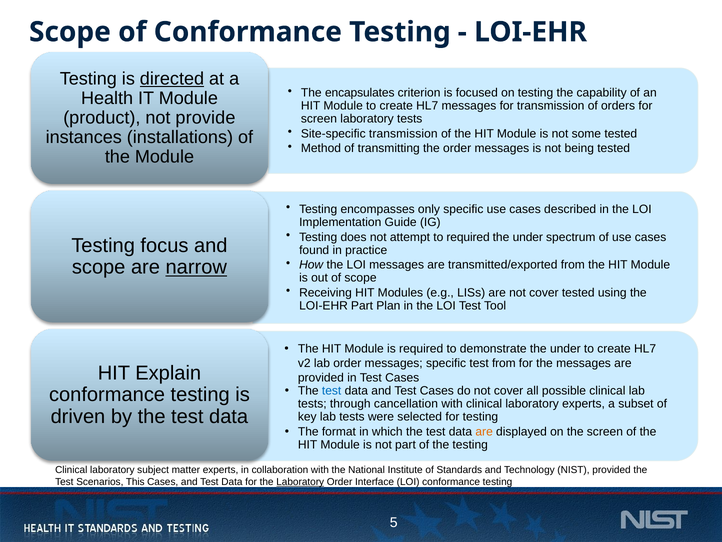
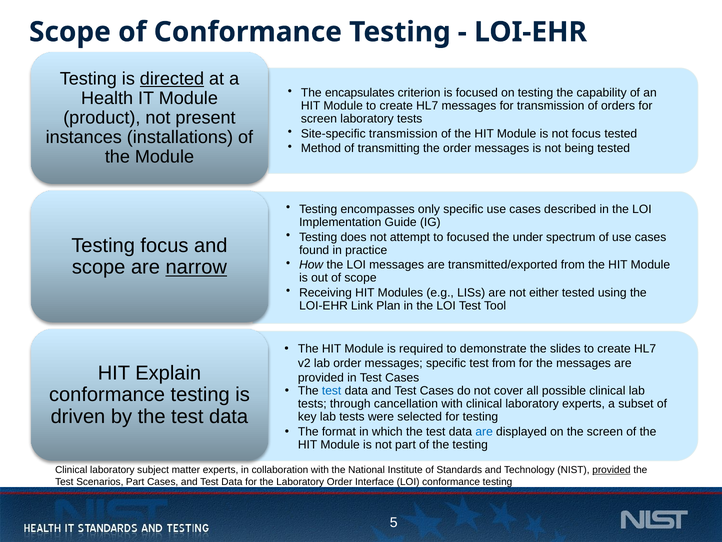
provide: provide -> present
not some: some -> focus
to required: required -> focused
are not cover: cover -> either
LOI-EHR Part: Part -> Link
demonstrate the under: under -> slides
are at (484, 431) colour: orange -> blue
provided at (612, 470) underline: none -> present
Scenarios This: This -> Part
Laboratory at (300, 482) underline: present -> none
